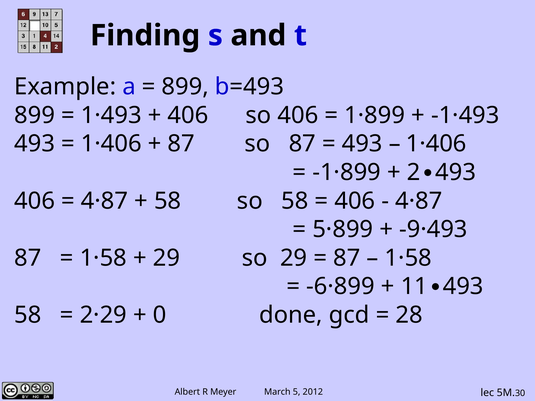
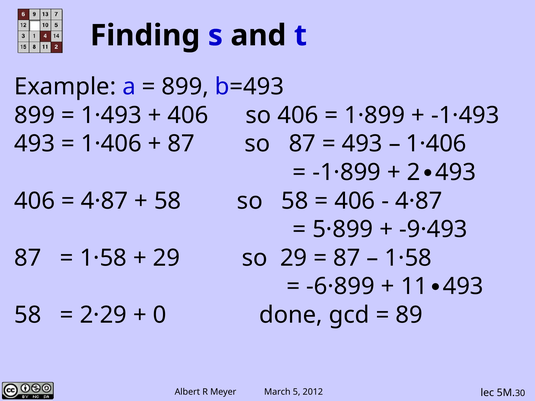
28: 28 -> 89
